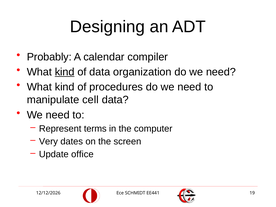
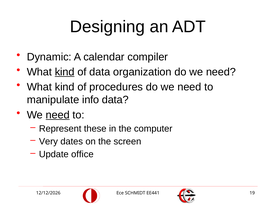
Probably: Probably -> Dynamic
cell: cell -> info
need at (58, 115) underline: none -> present
terms: terms -> these
